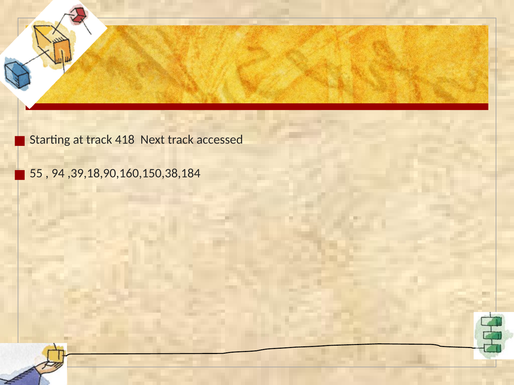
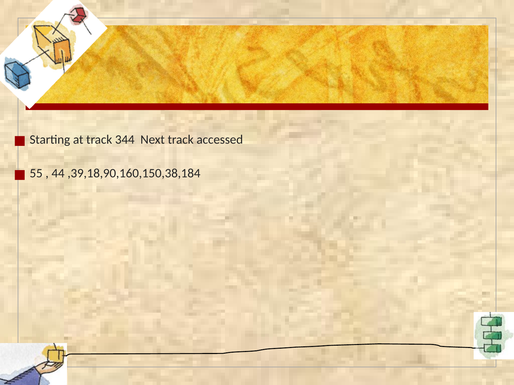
418: 418 -> 344
94: 94 -> 44
